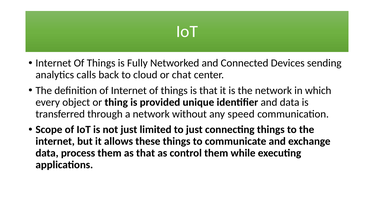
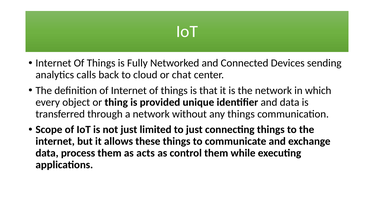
any speed: speed -> things
as that: that -> acts
